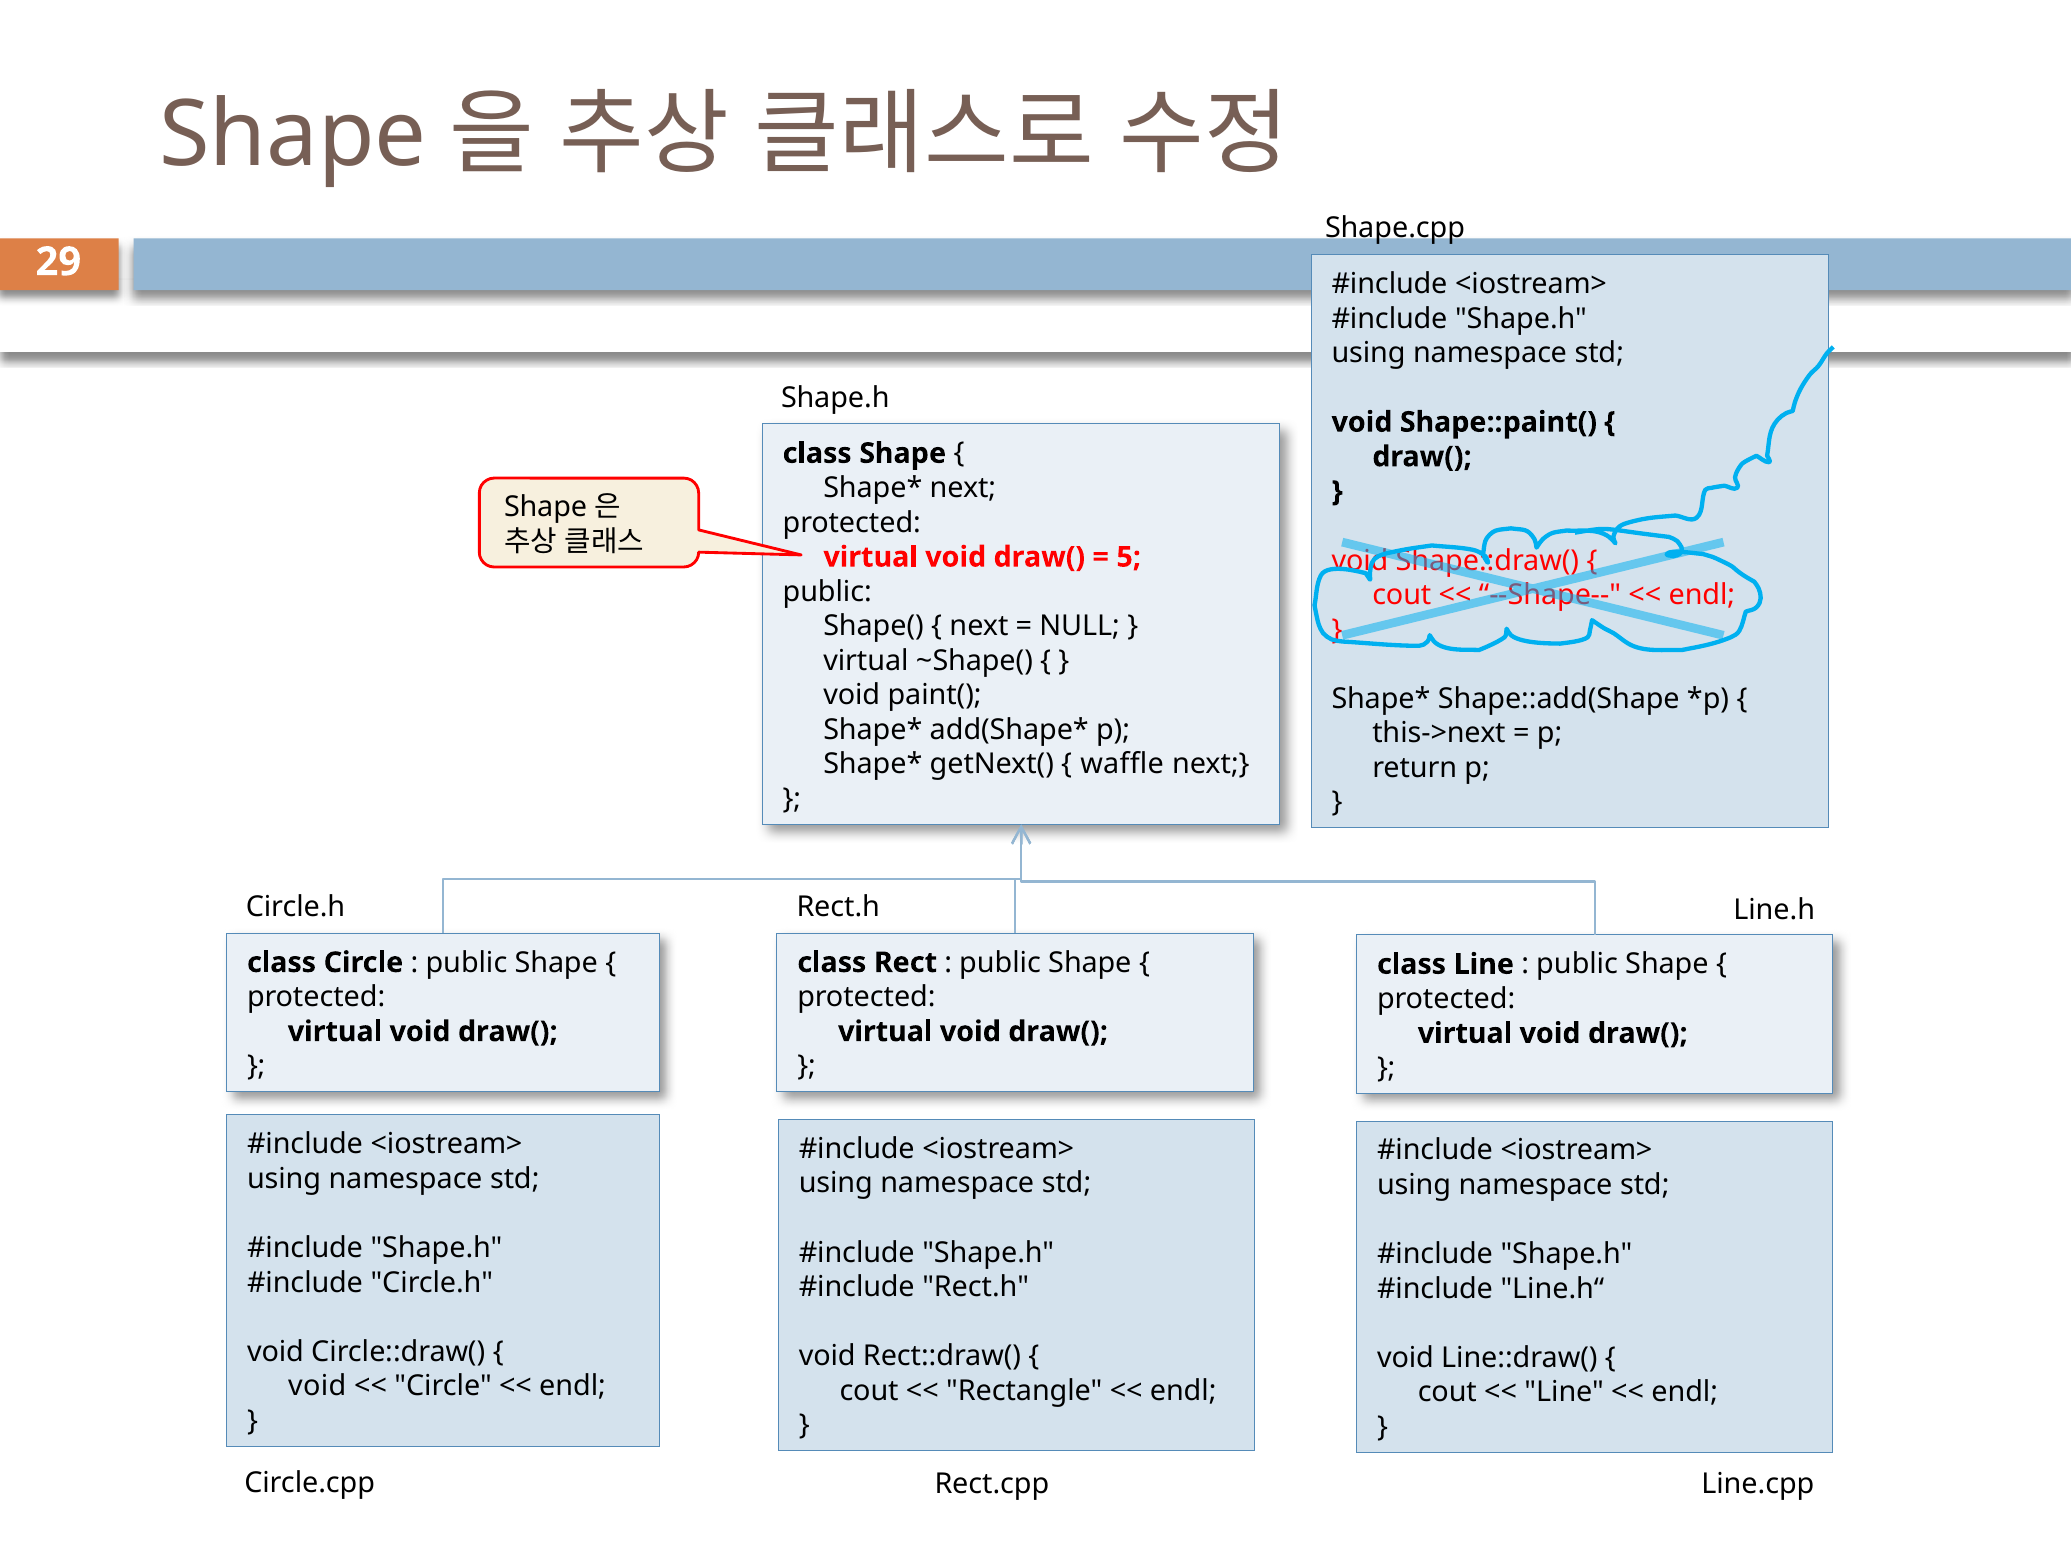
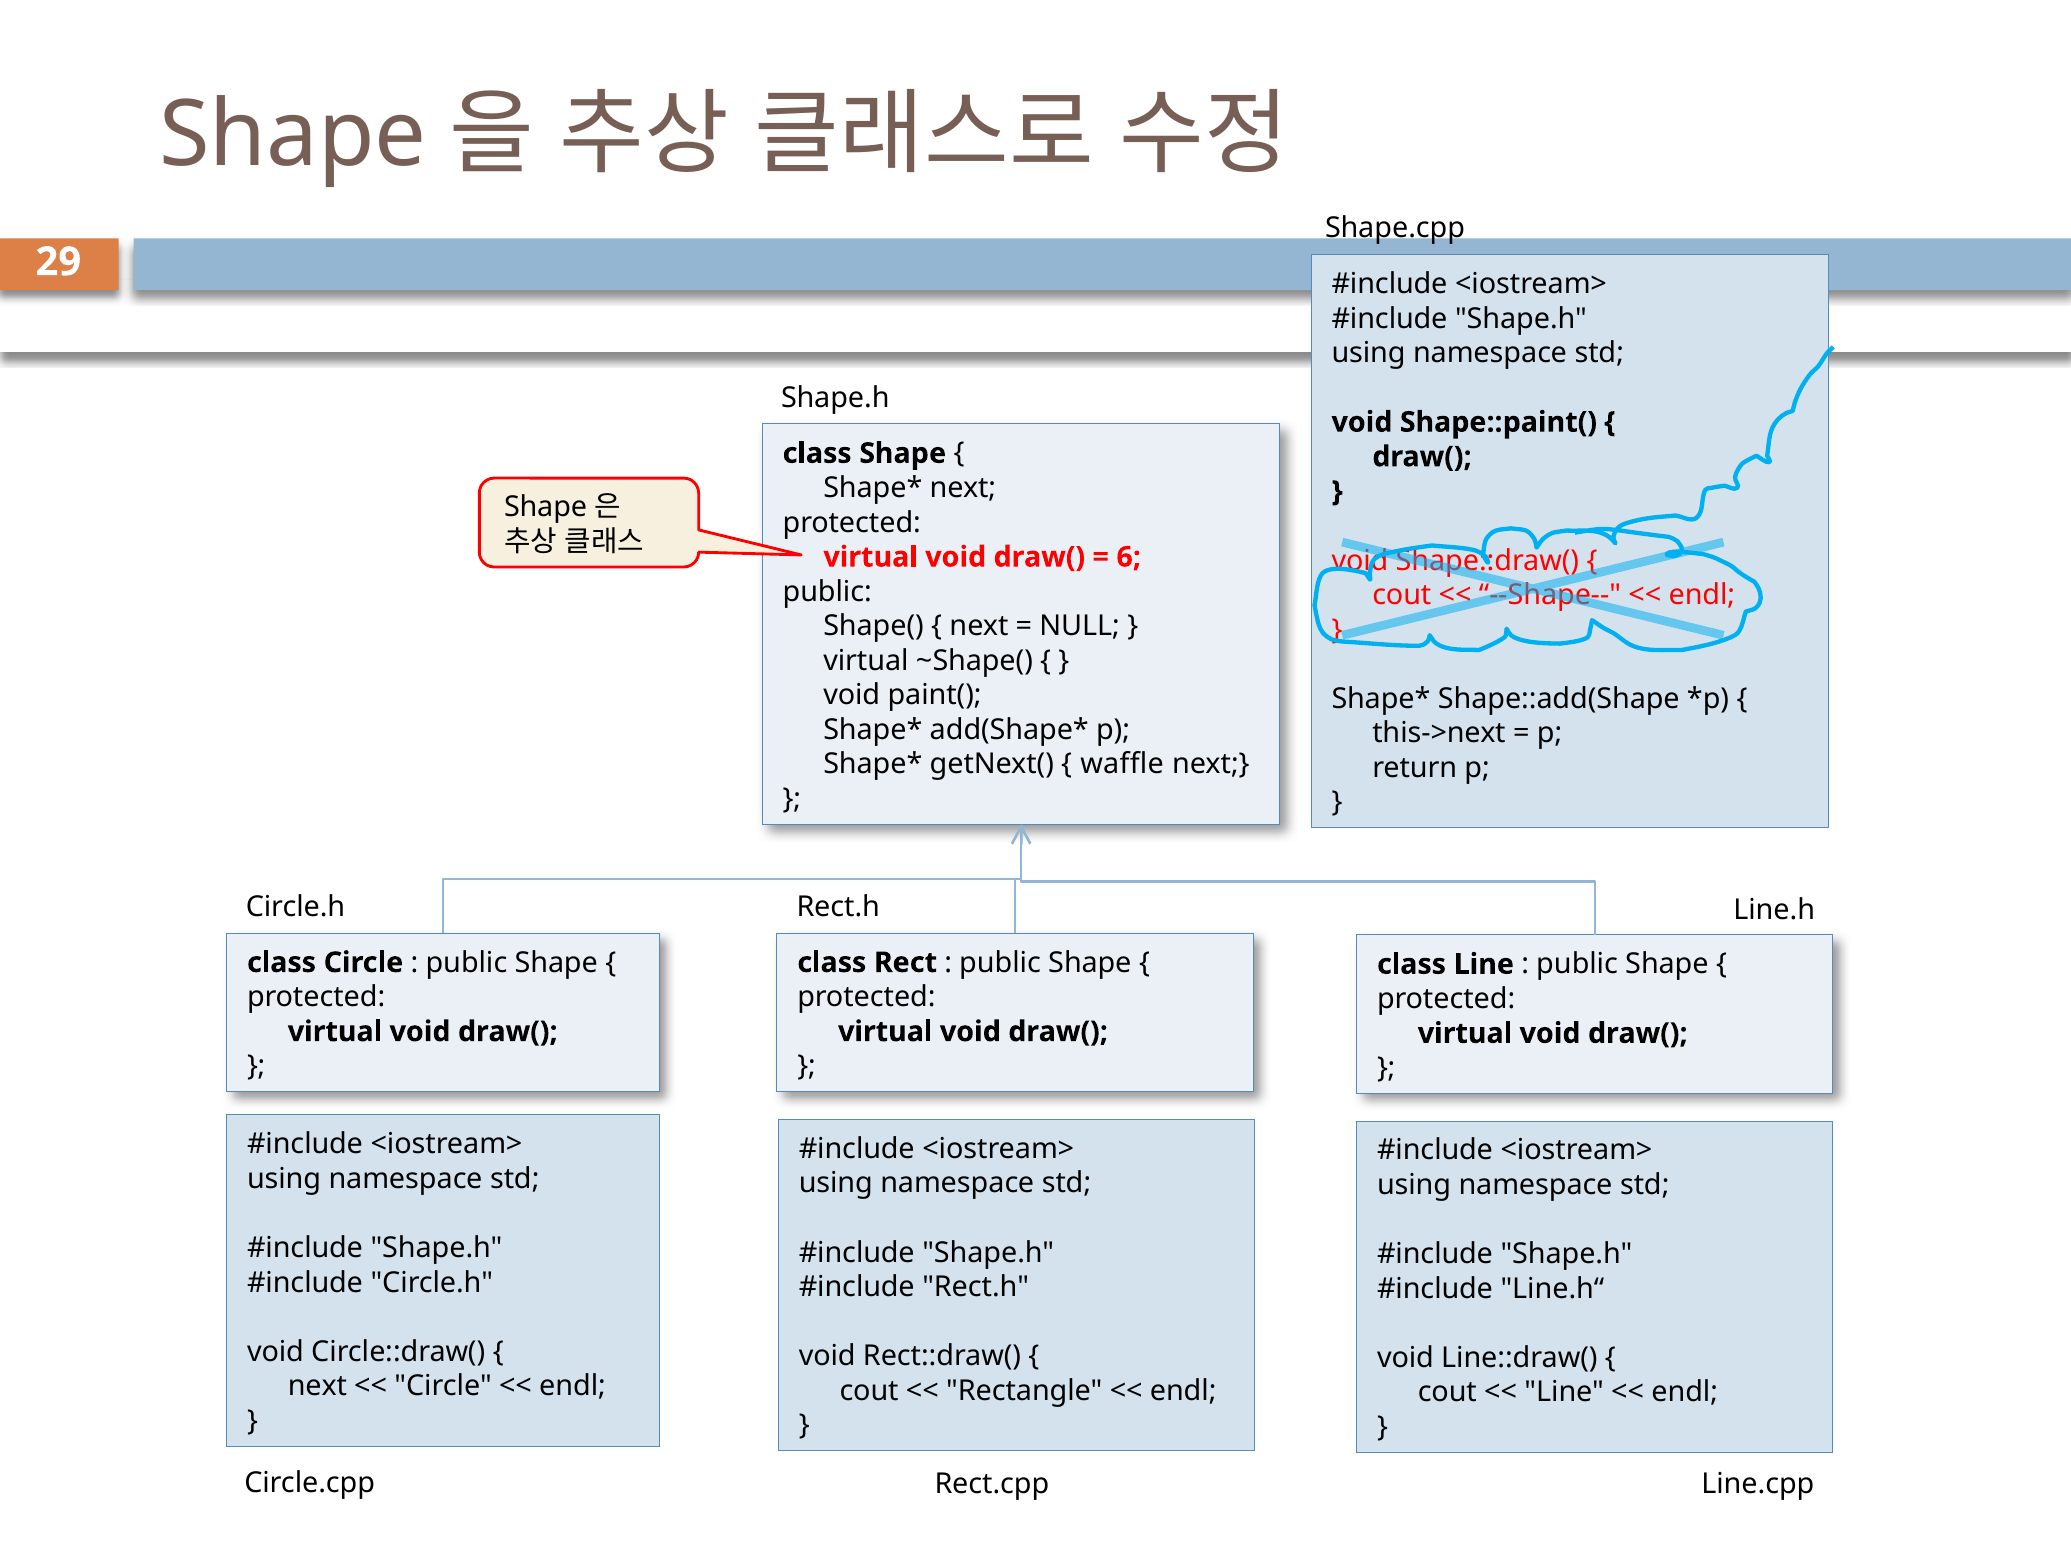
5: 5 -> 6
void at (317, 1386): void -> next
